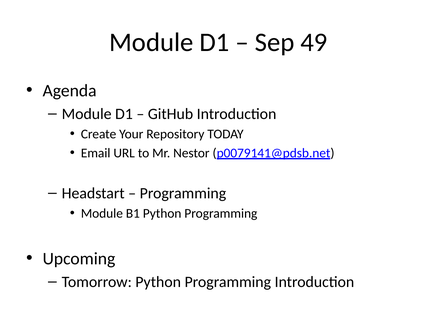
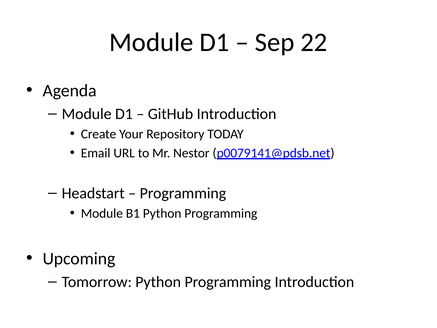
49: 49 -> 22
